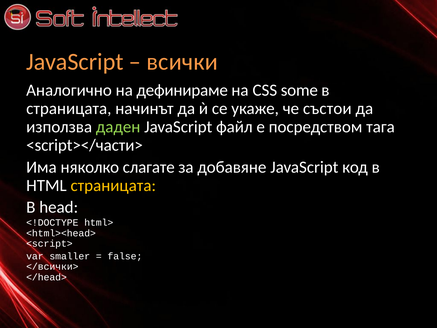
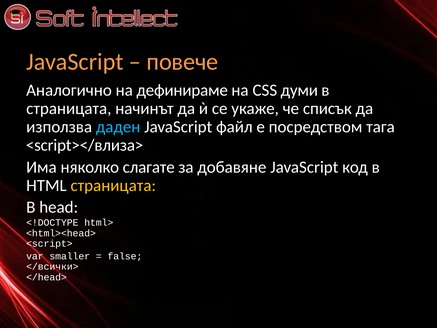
всички: всички -> повече
some: some -> думи
състои: състои -> списък
даден colour: light green -> light blue
<script></части>: <script></части> -> <script></влиза>
